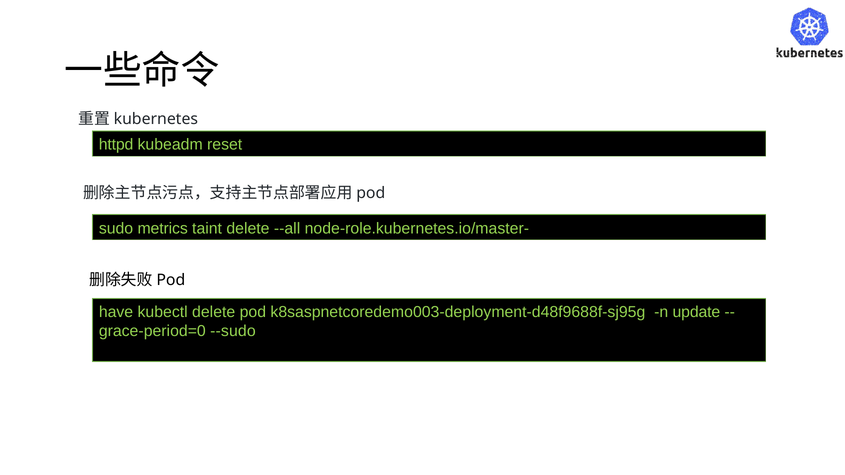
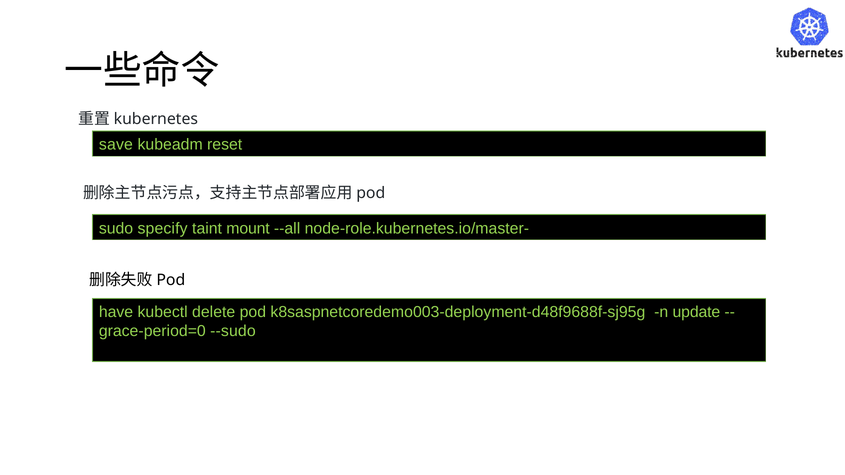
httpd: httpd -> save
metrics: metrics -> specify
taint delete: delete -> mount
